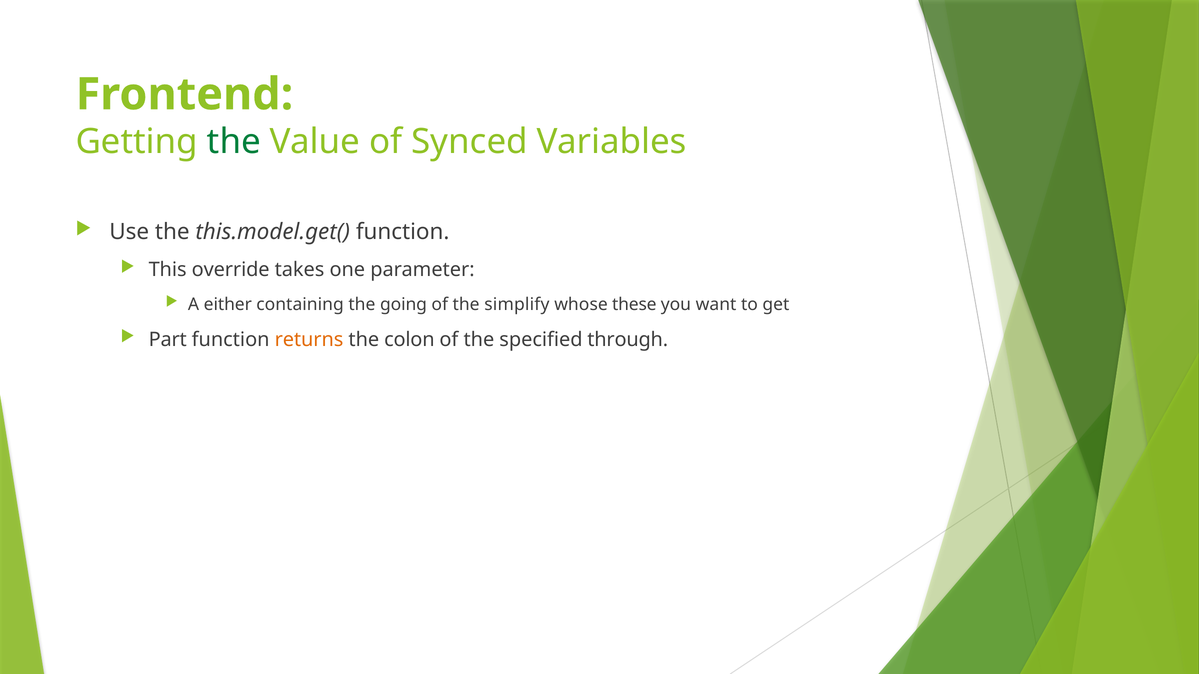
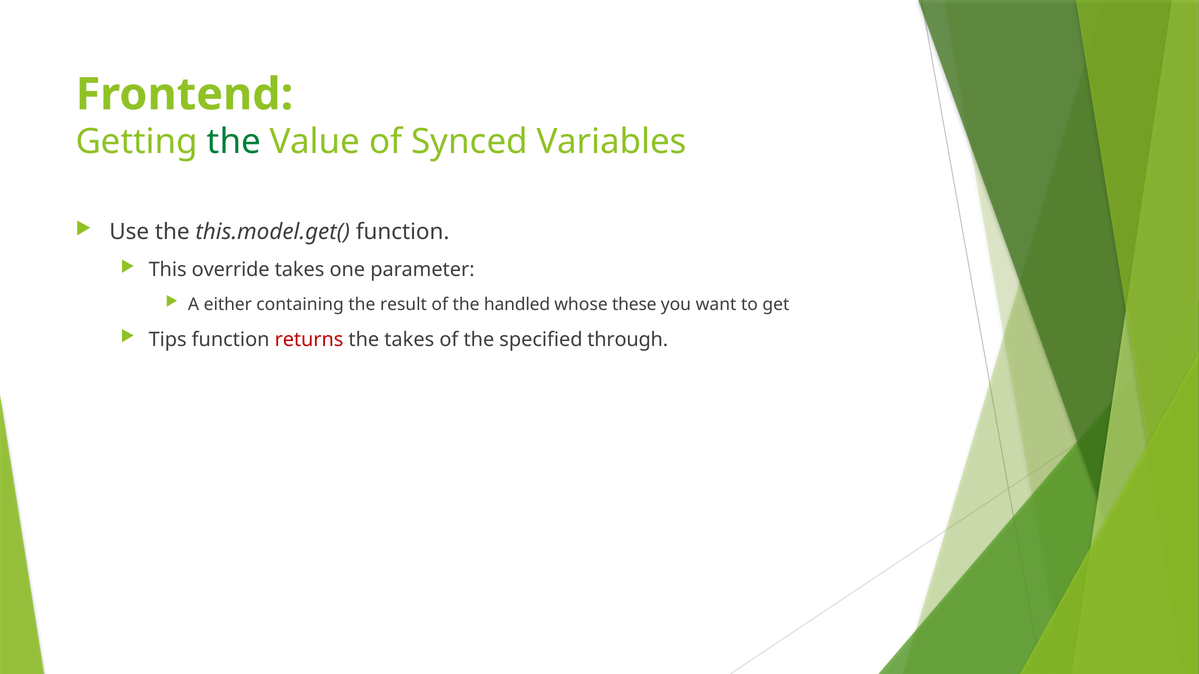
going: going -> result
simplify: simplify -> handled
Part: Part -> Tips
returns colour: orange -> red
the colon: colon -> takes
